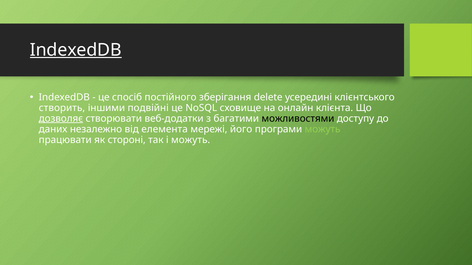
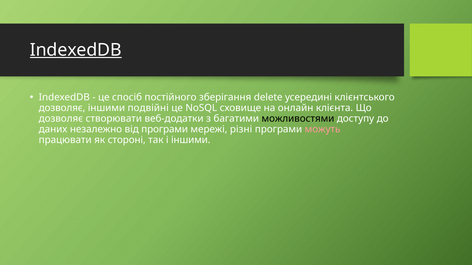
створить at (62, 108): створить -> дозволяє
дозволяє at (61, 119) underline: present -> none
від елемента: елемента -> програми
його: його -> різні
можуть at (323, 129) colour: light green -> pink
і можуть: можуть -> іншими
